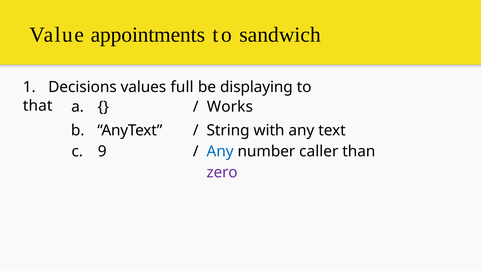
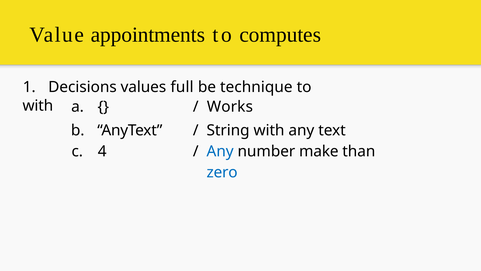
sandwich: sandwich -> computes
displaying: displaying -> technique
that at (38, 105): that -> with
9: 9 -> 4
caller: caller -> make
zero colour: purple -> blue
